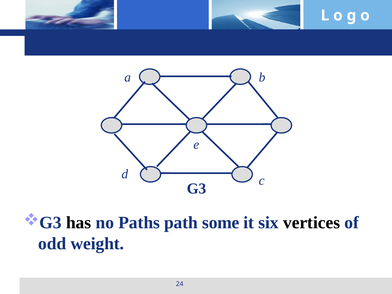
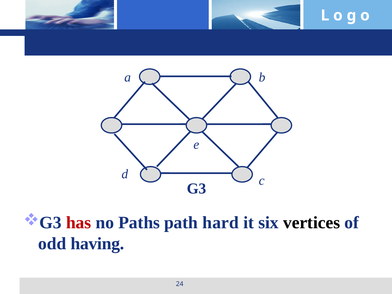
has colour: black -> red
some: some -> hard
weight: weight -> having
